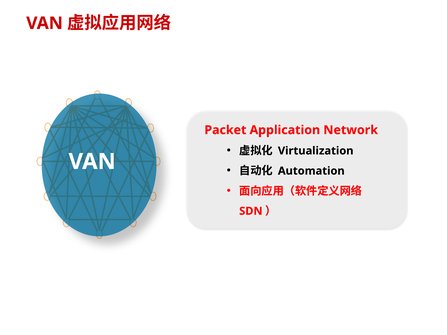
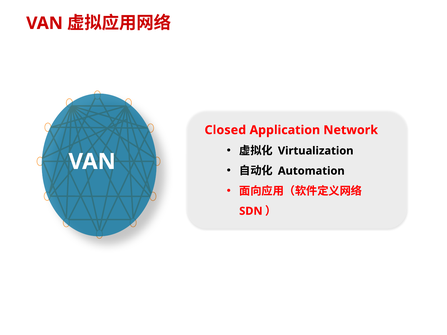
Packet: Packet -> Closed
